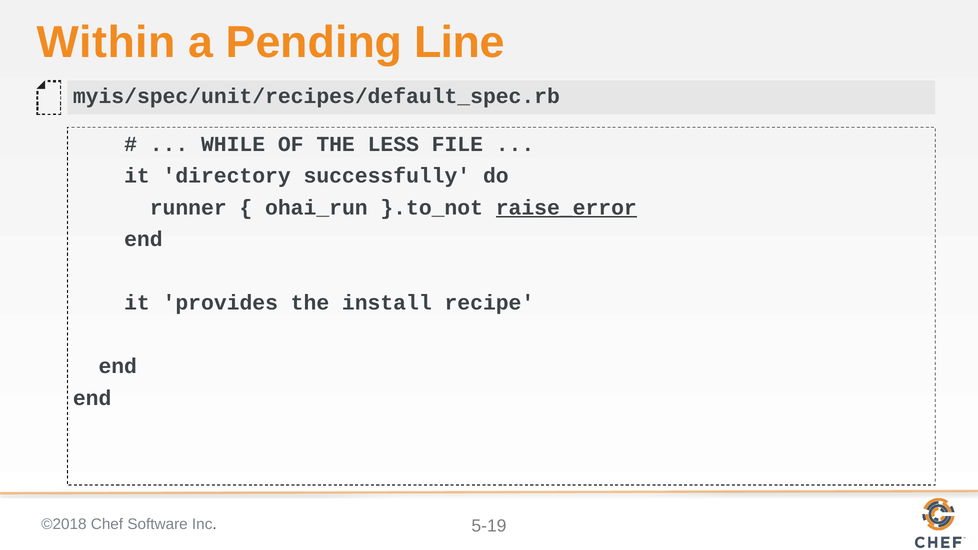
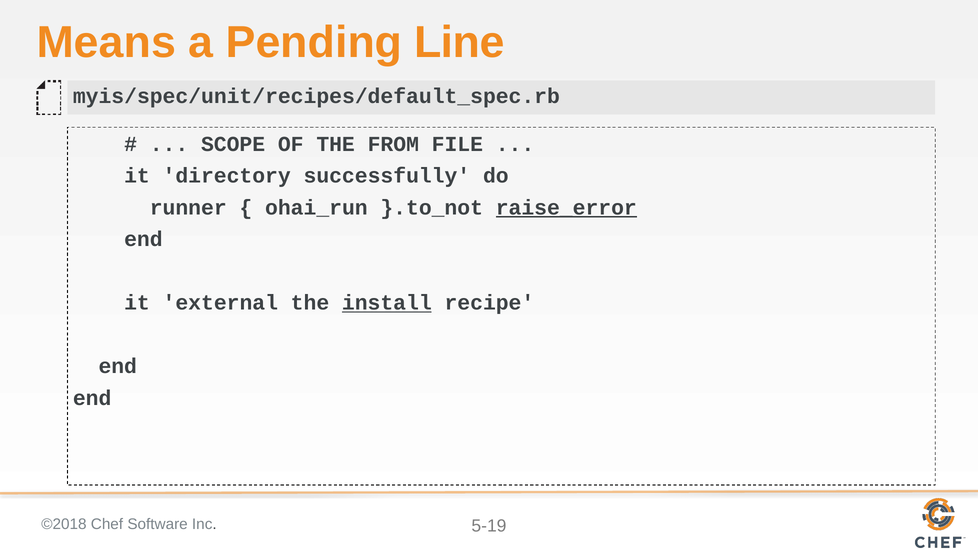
Within: Within -> Means
WHILE: WHILE -> SCOPE
LESS: LESS -> FROM
provides: provides -> external
install underline: none -> present
